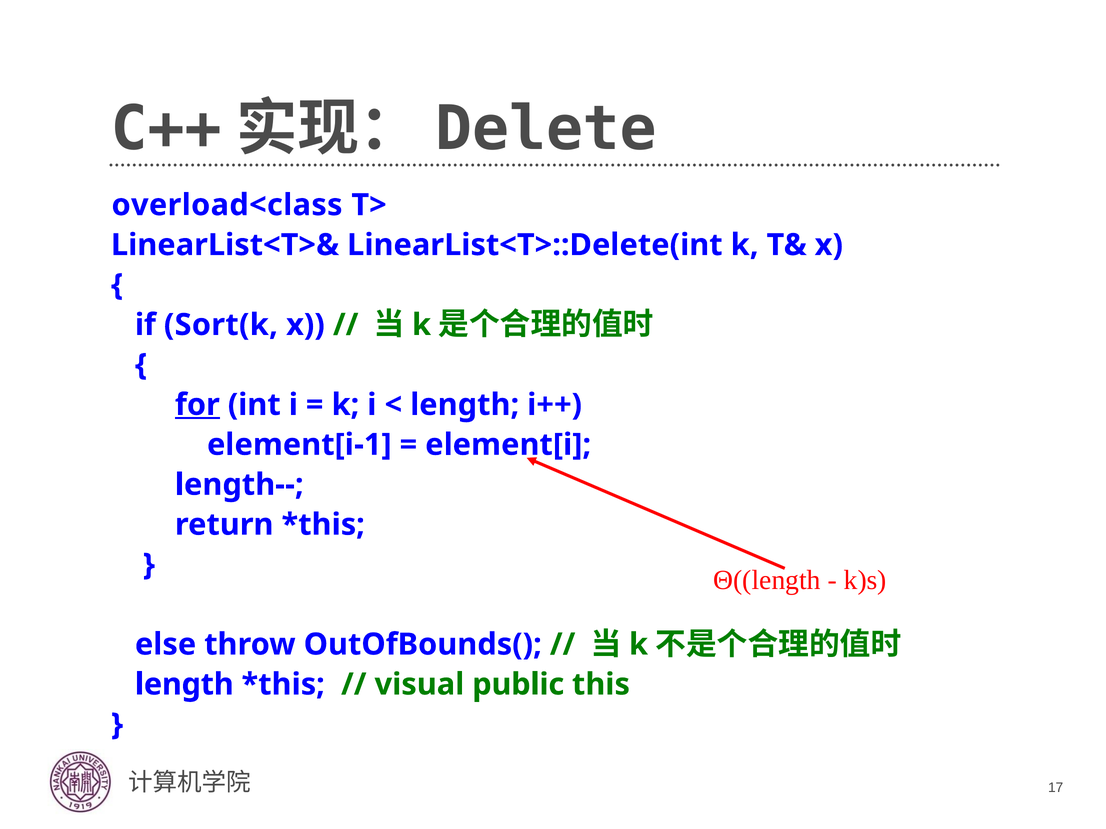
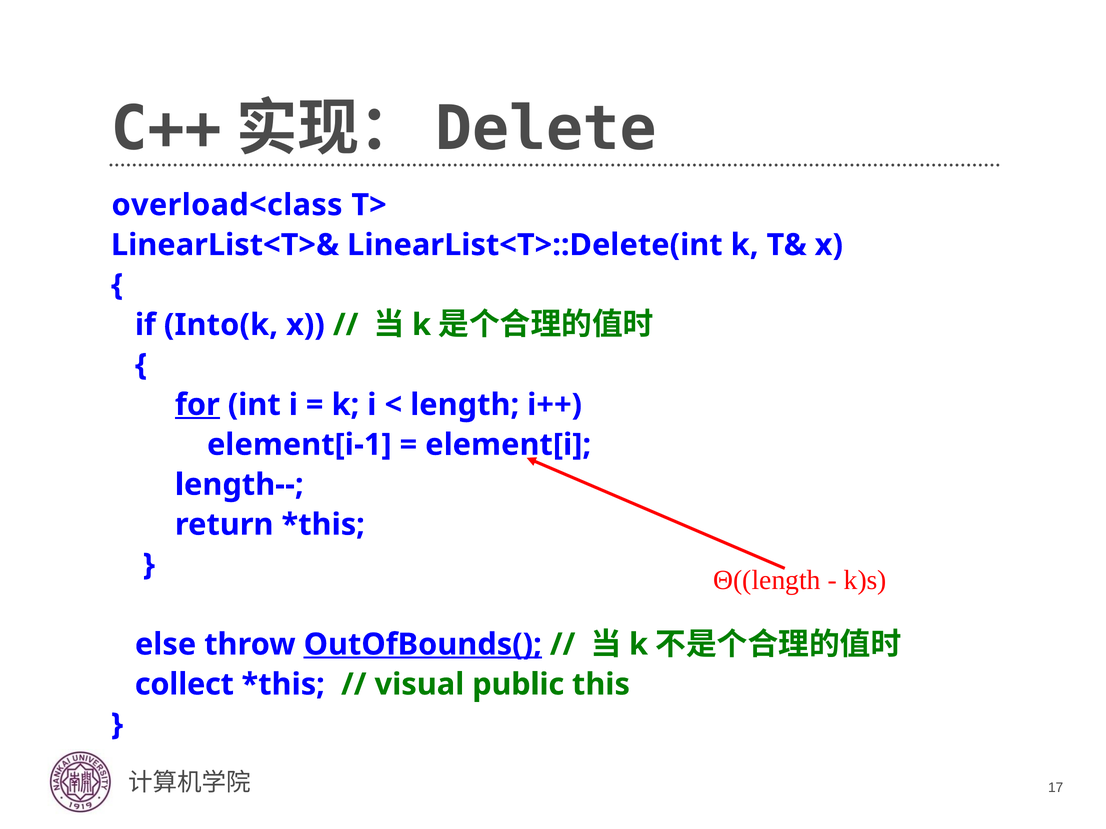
Sort(k: Sort(k -> Into(k
OutOfBounds( underline: none -> present
length at (184, 685): length -> collect
